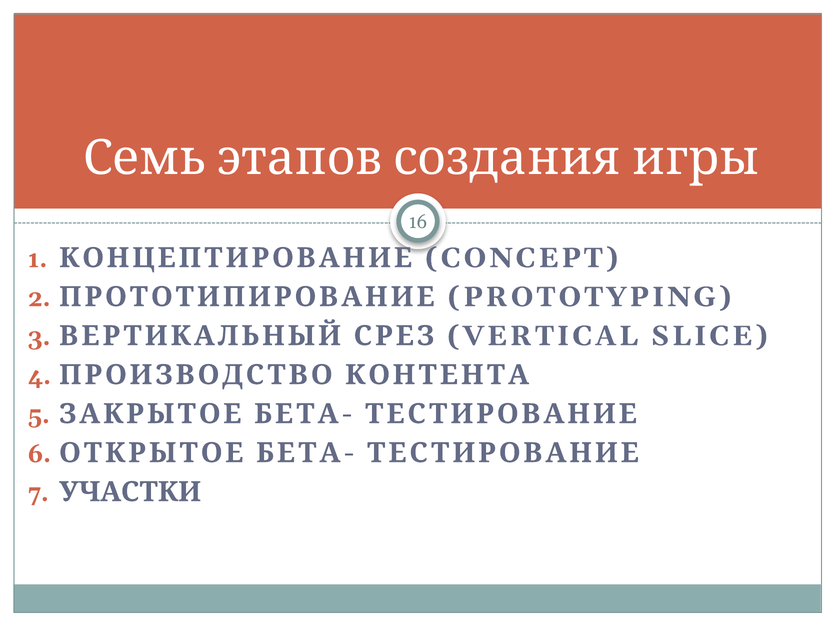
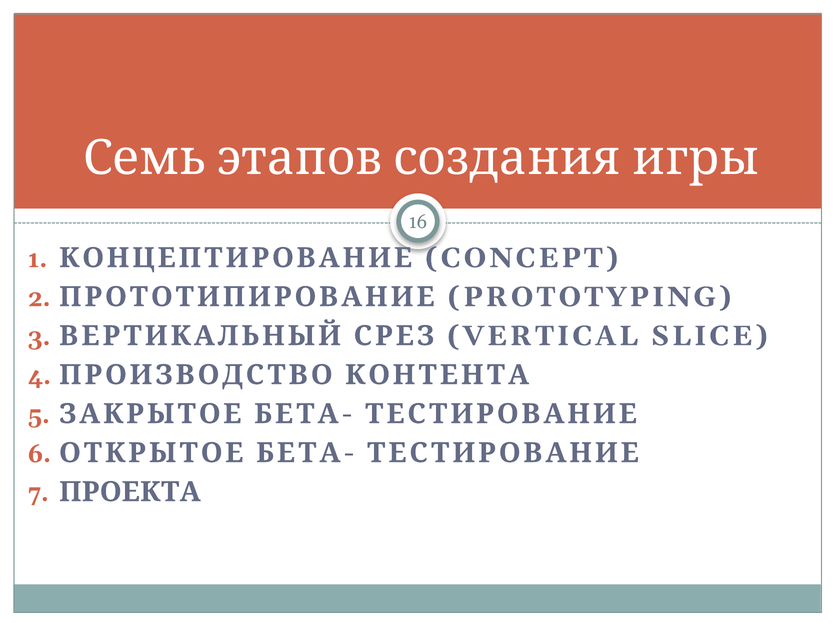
УЧАСТКИ: УЧАСТКИ -> ПРОЕКТА
